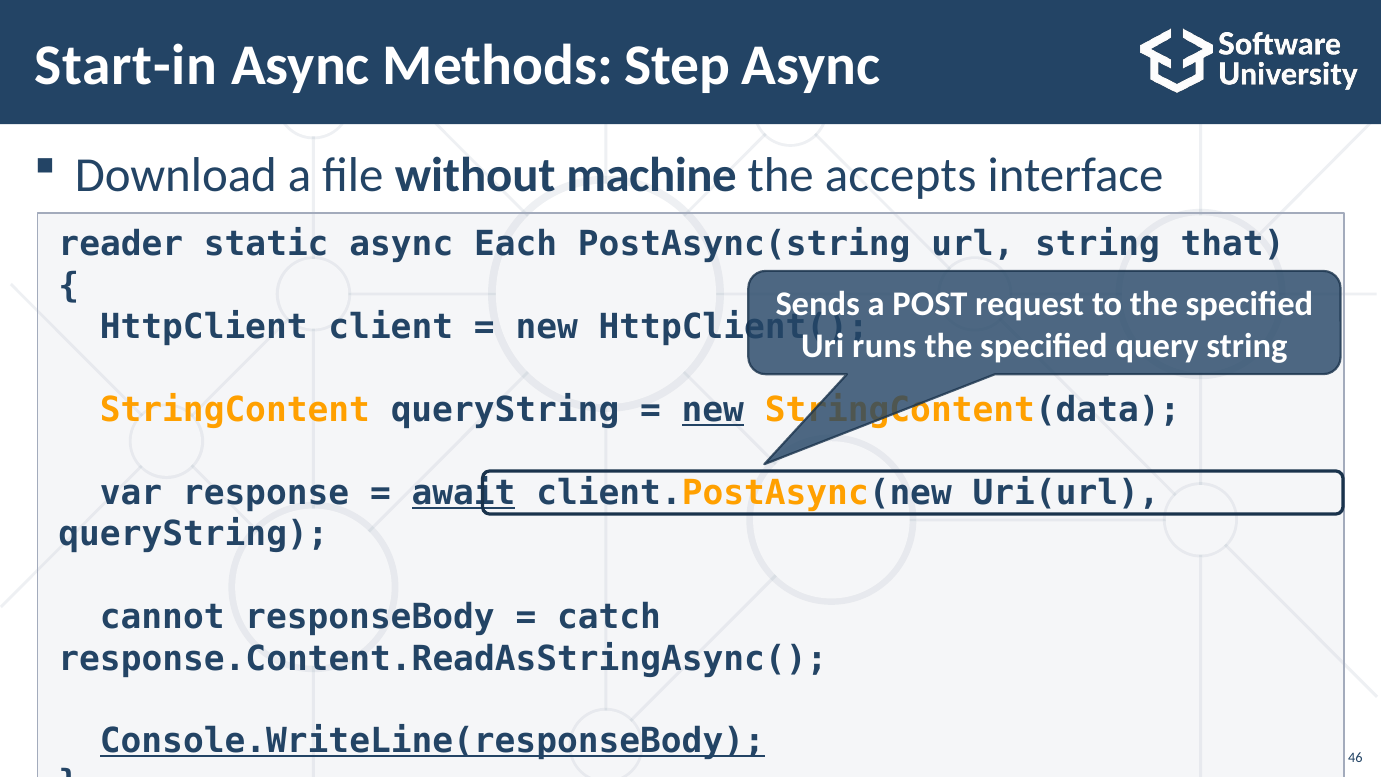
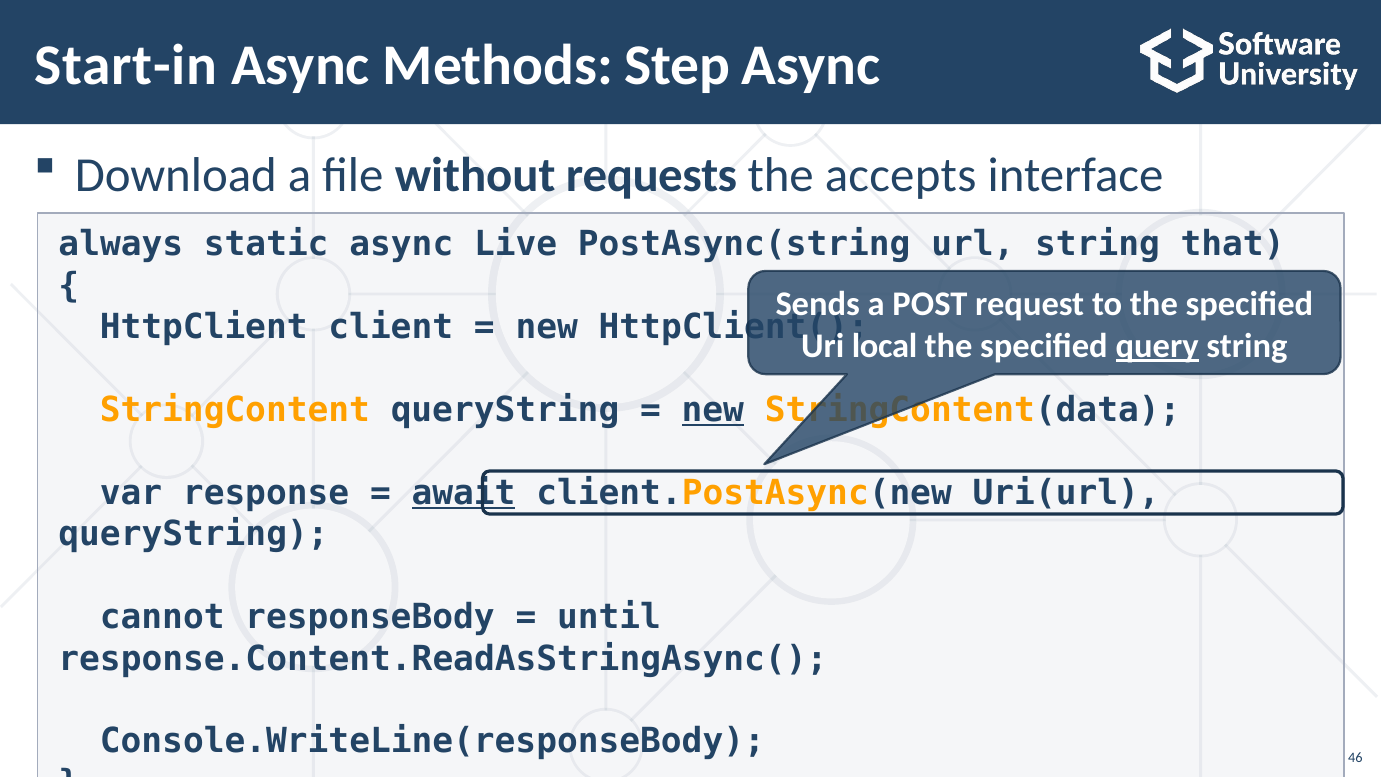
machine: machine -> requests
reader: reader -> always
Each: Each -> Live
runs: runs -> local
query underline: none -> present
catch: catch -> until
Console.WriteLine(responseBody underline: present -> none
